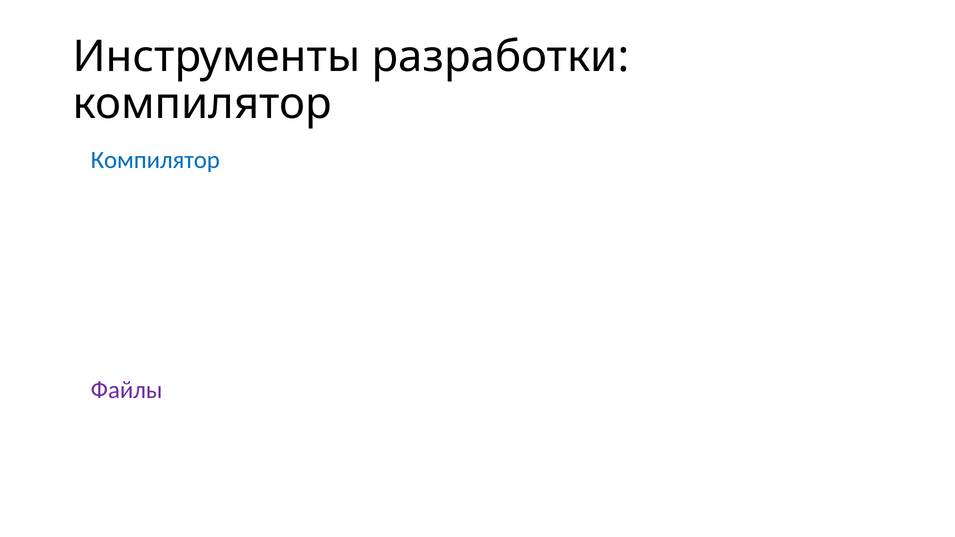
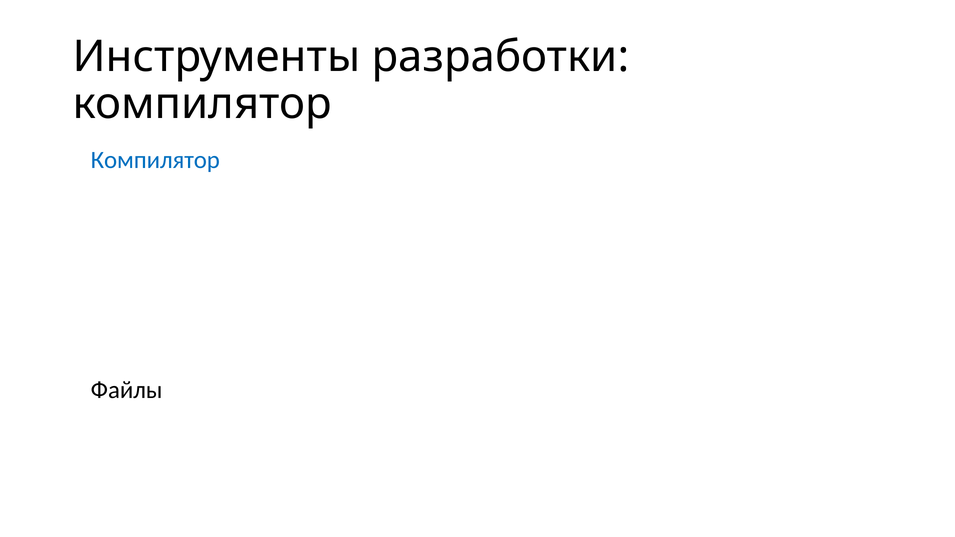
Файлы at (127, 390) colour: purple -> black
